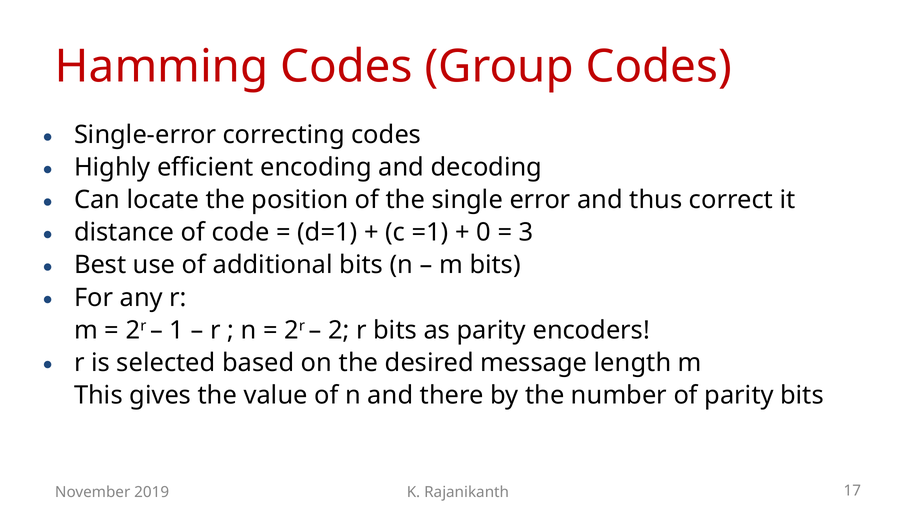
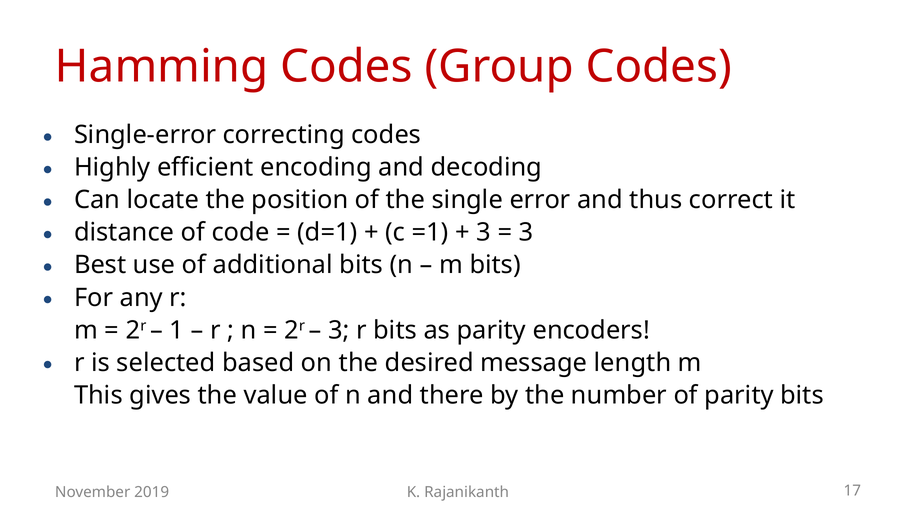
0 at (484, 233): 0 -> 3
2 at (339, 330): 2 -> 3
